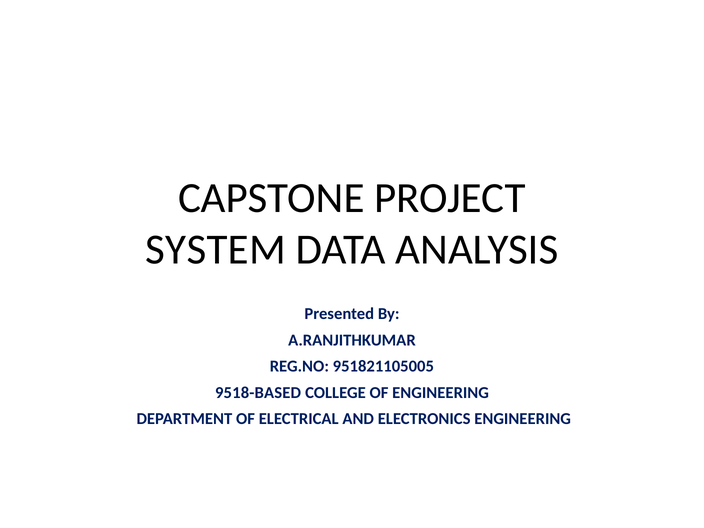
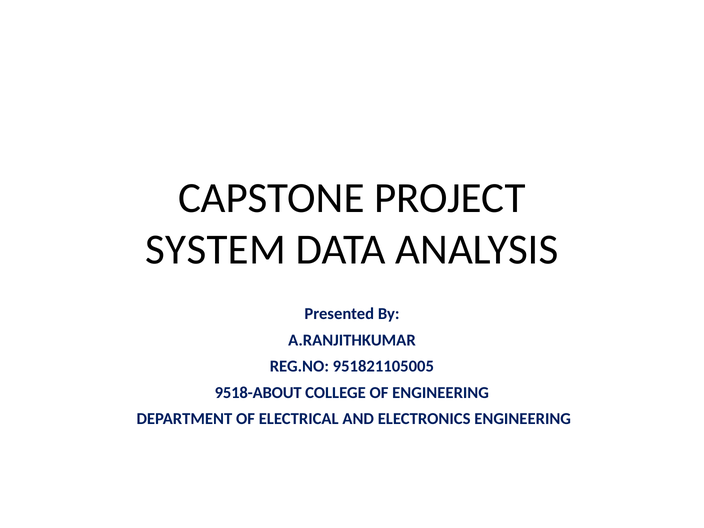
9518-BASED: 9518-BASED -> 9518-ABOUT
